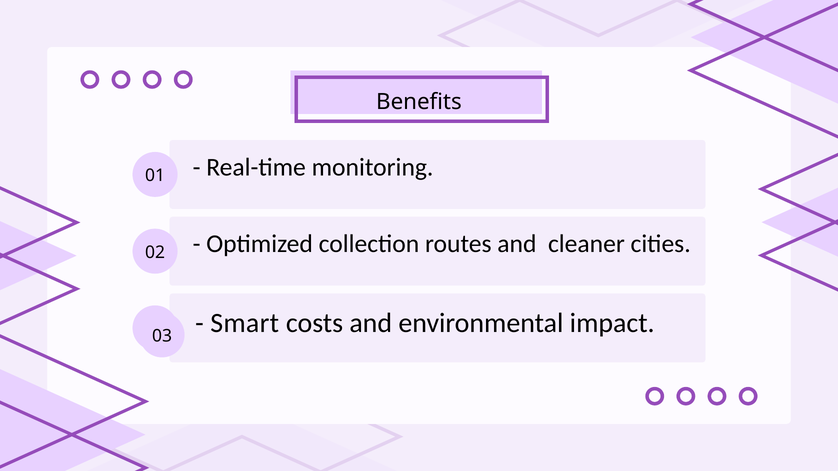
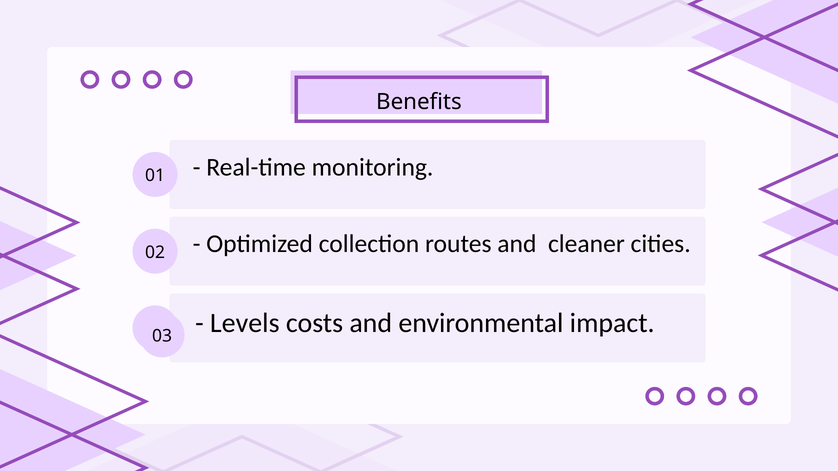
Smart: Smart -> Levels
